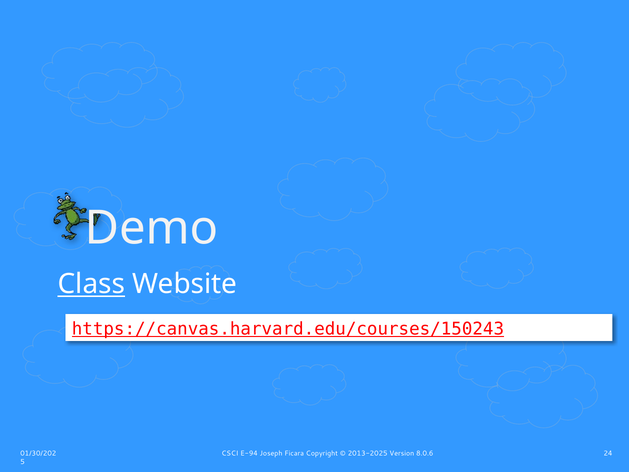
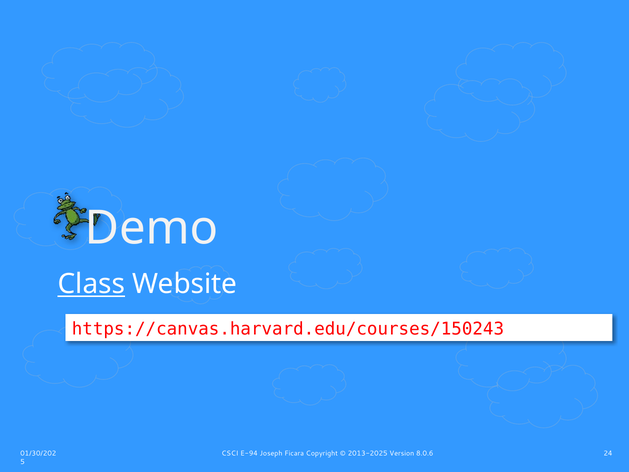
https://canvas.harvard.edu/courses/150243 underline: present -> none
